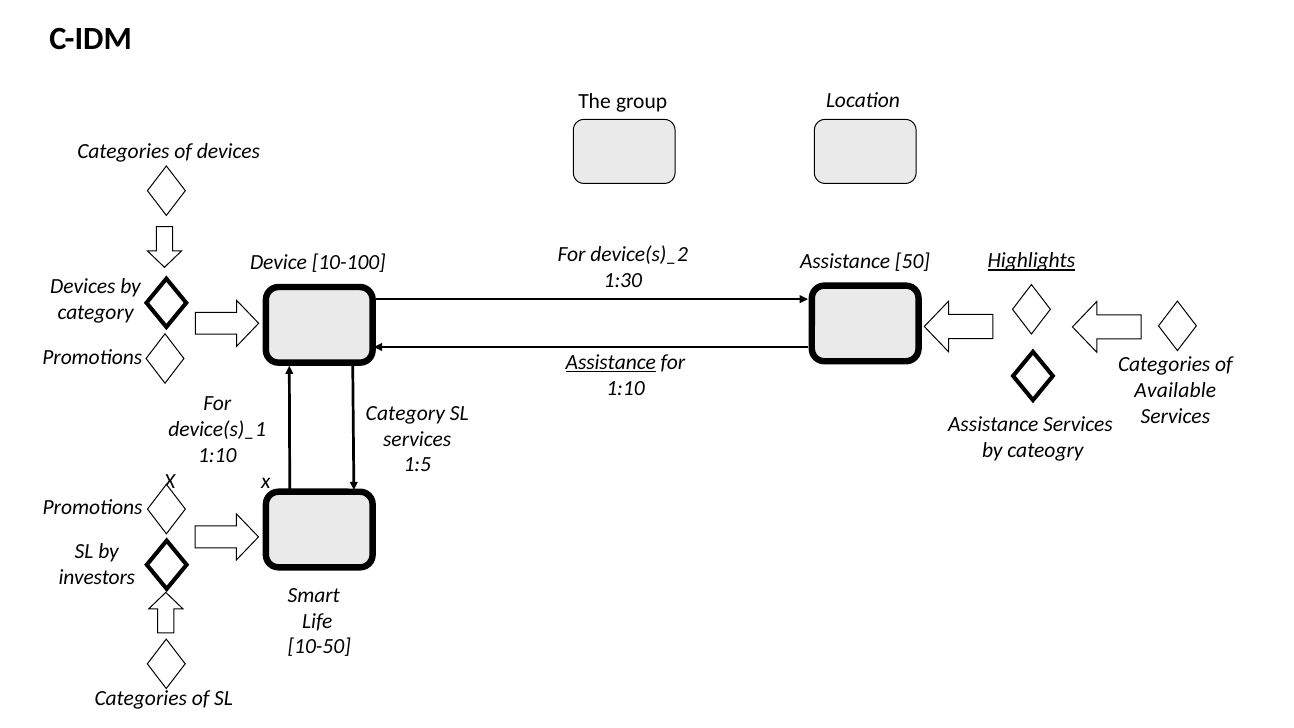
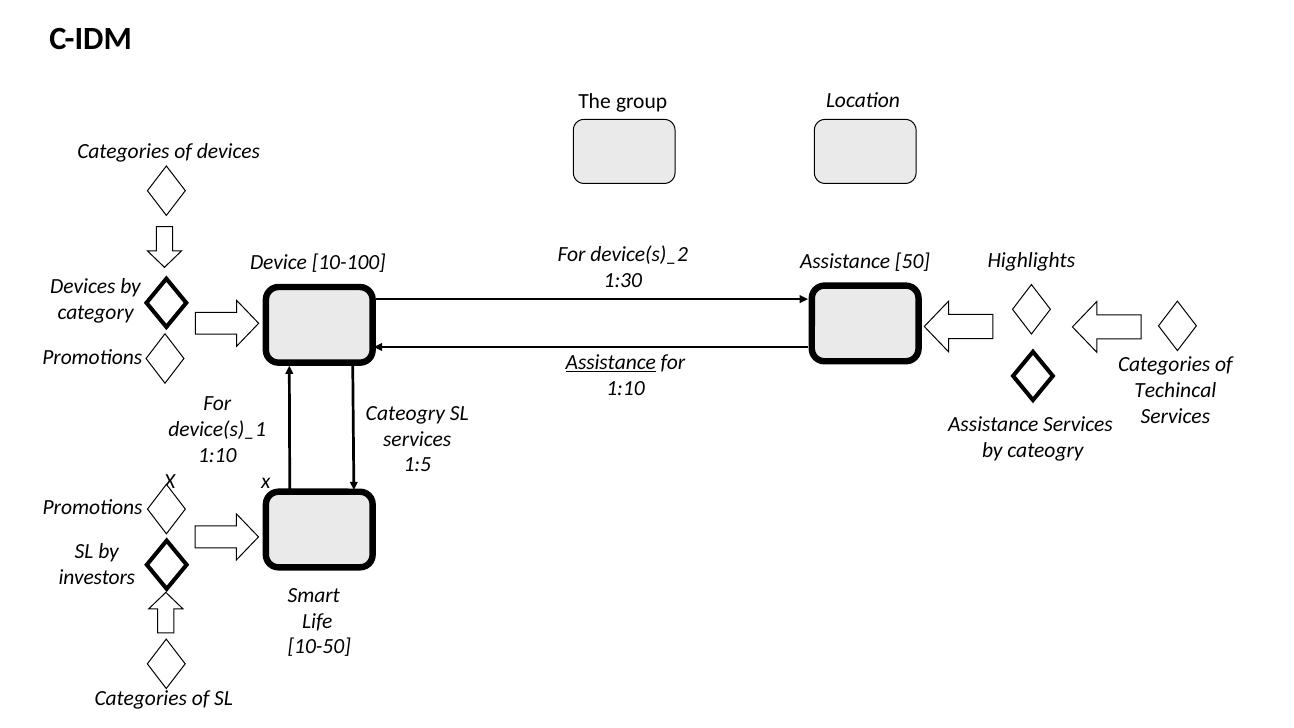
Highlights underline: present -> none
Available: Available -> Techincal
Category at (405, 413): Category -> Cateogry
